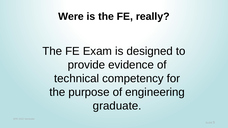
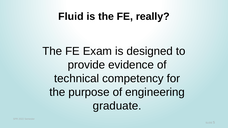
Were: Were -> Fluid
